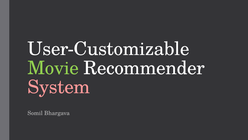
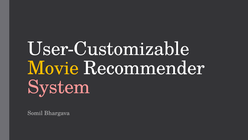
Movie colour: light green -> yellow
